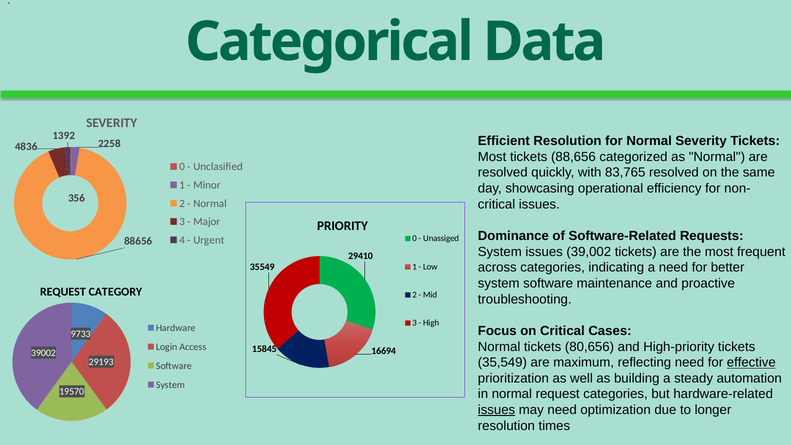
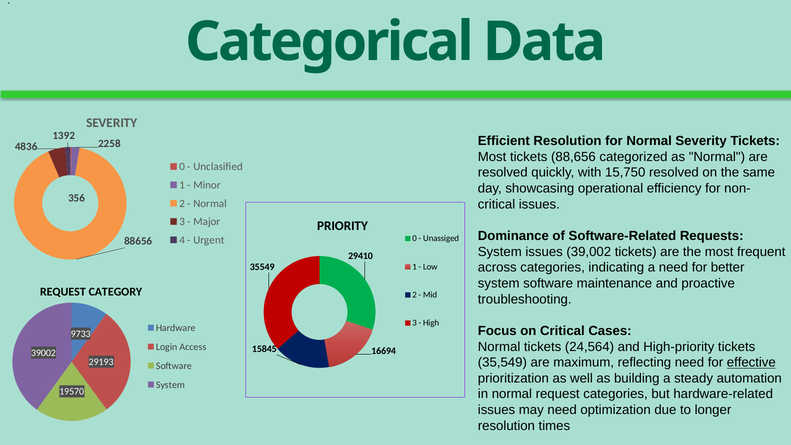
83,765: 83,765 -> 15,750
80,656: 80,656 -> 24,564
issues at (497, 410) underline: present -> none
